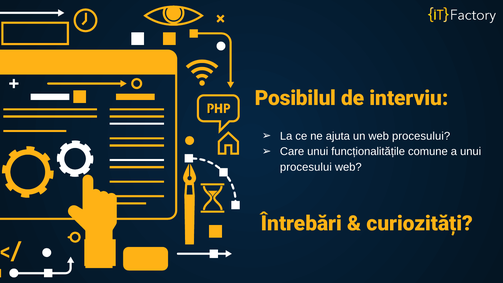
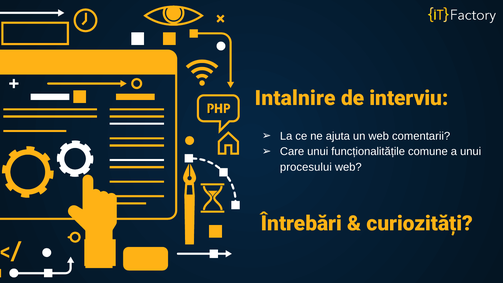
Posibilul: Posibilul -> Intalnire
web procesului: procesului -> comentarii
